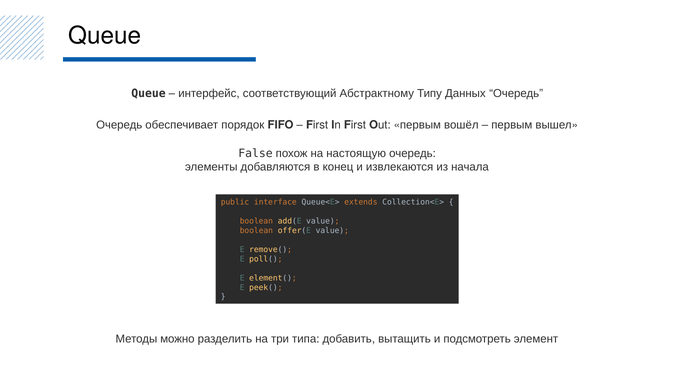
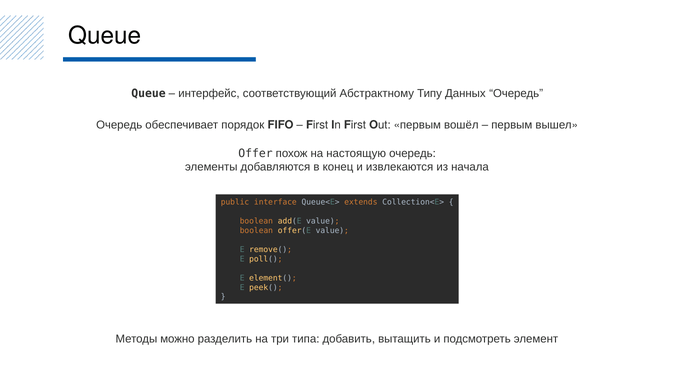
False: False -> Offer
